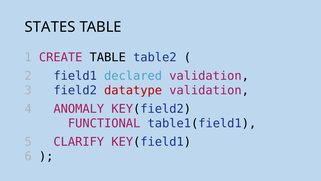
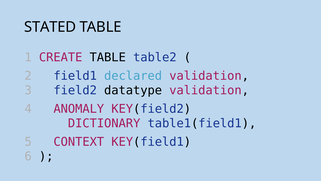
STATES: STATES -> STATED
datatype colour: red -> black
FUNCTIONAL: FUNCTIONAL -> DICTIONARY
CLARIFY: CLARIFY -> CONTEXT
